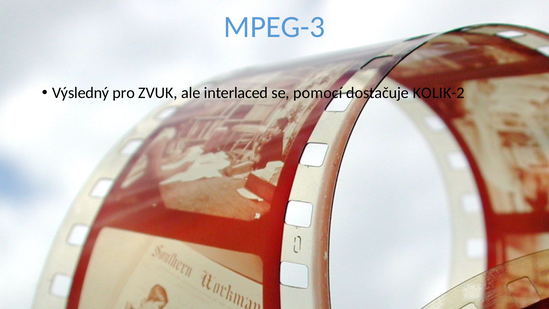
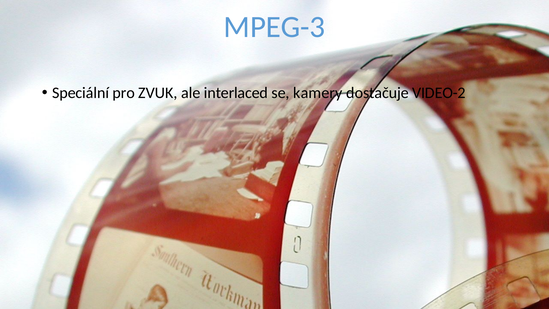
Výsledný: Výsledný -> Speciální
pomocí: pomocí -> kamery
KOLIK-2: KOLIK-2 -> VIDEO-2
